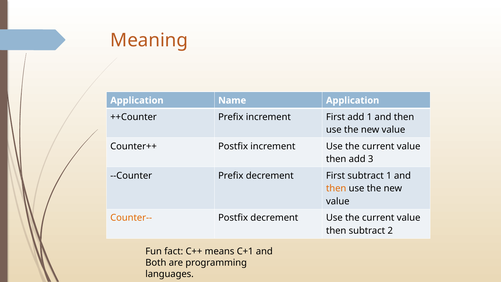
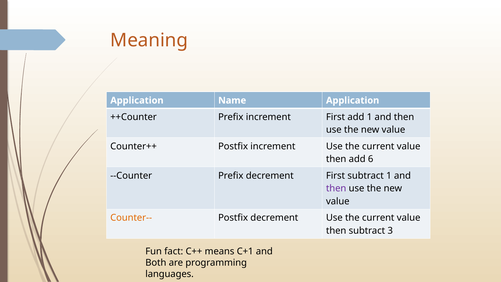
3: 3 -> 6
then at (336, 188) colour: orange -> purple
2: 2 -> 3
